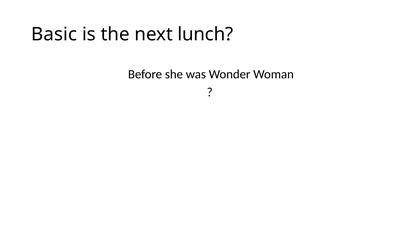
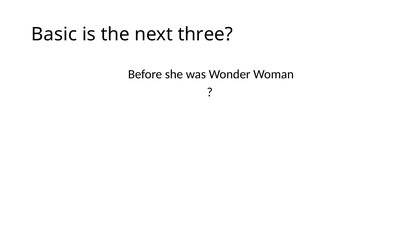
lunch: lunch -> three
